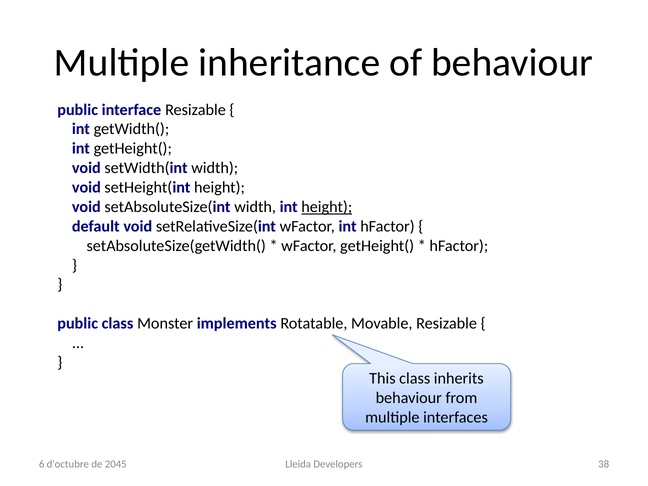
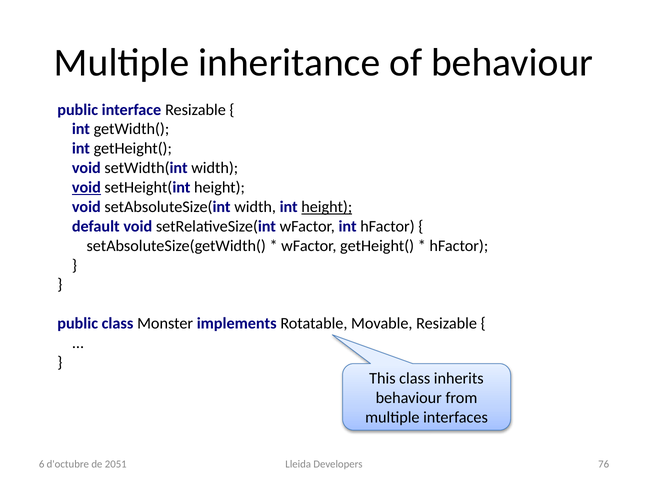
void at (86, 187) underline: none -> present
38: 38 -> 76
2045: 2045 -> 2051
